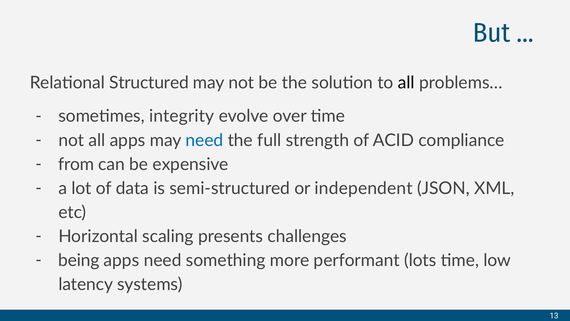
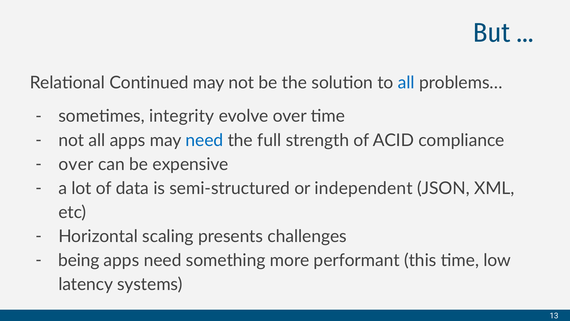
Structured: Structured -> Continued
all at (406, 83) colour: black -> blue
from at (76, 164): from -> over
lots: lots -> this
